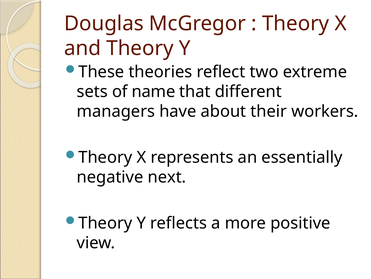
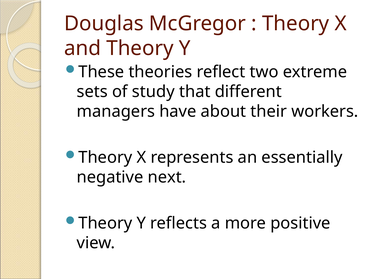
name: name -> study
